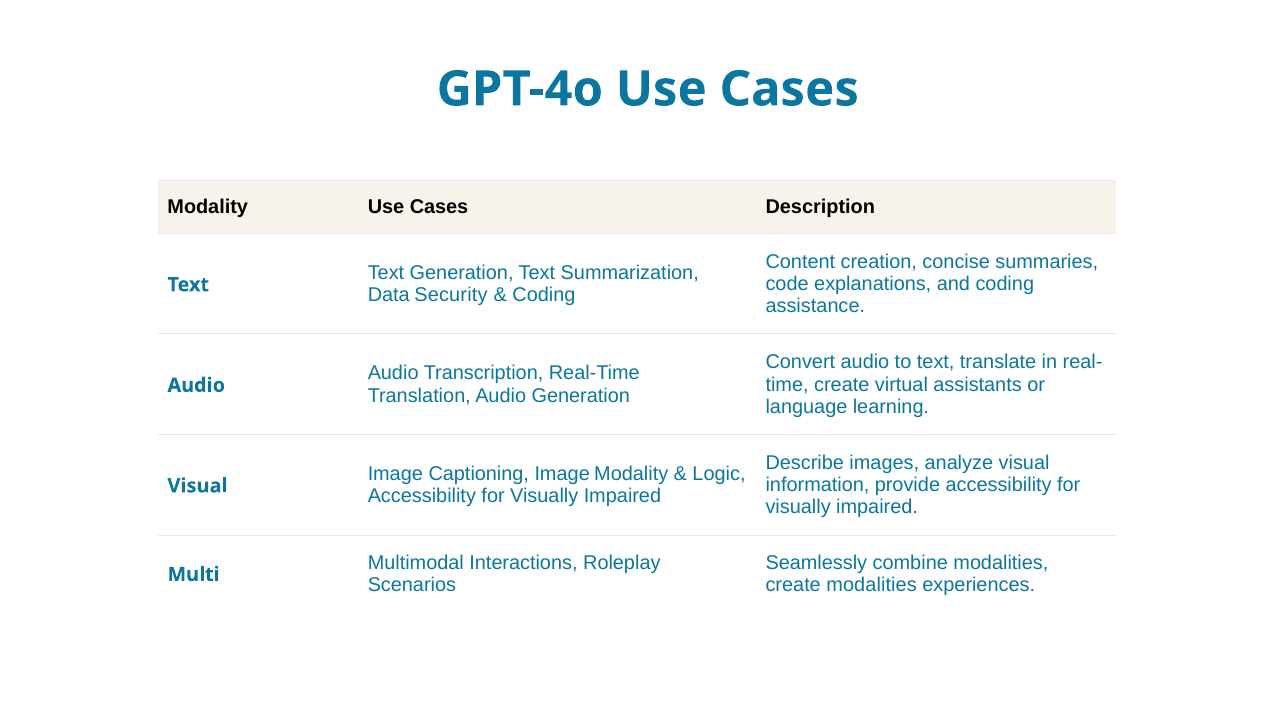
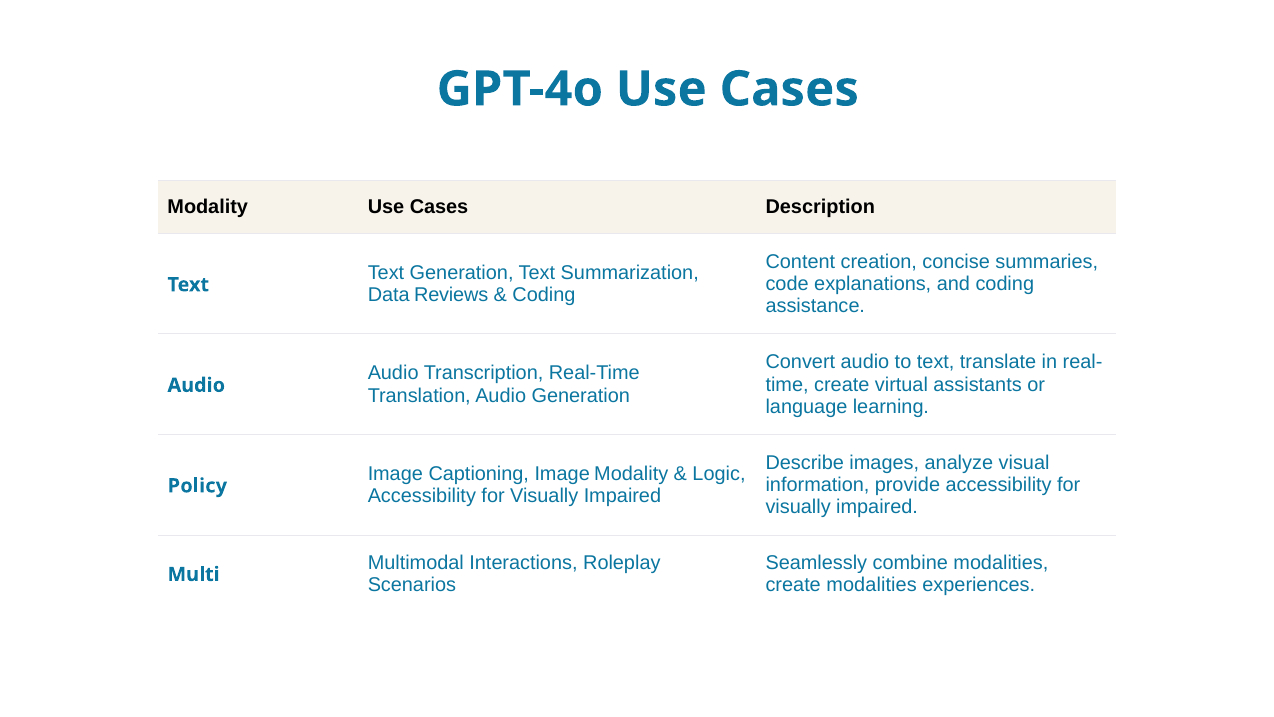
Security: Security -> Reviews
Visual at (197, 486): Visual -> Policy
